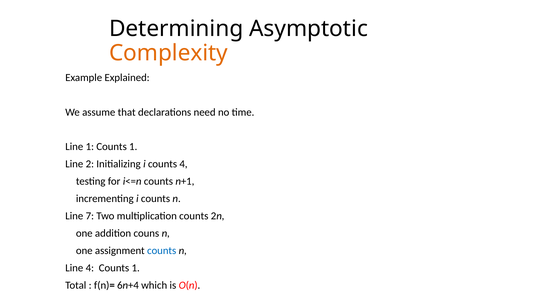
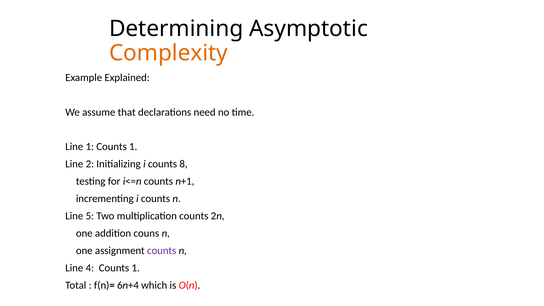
counts 4: 4 -> 8
7: 7 -> 5
counts at (162, 251) colour: blue -> purple
